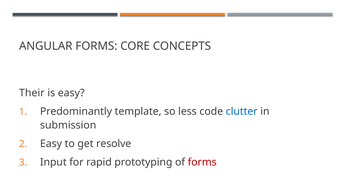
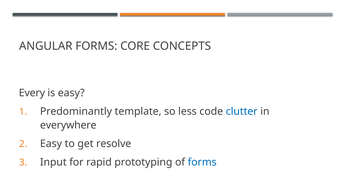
Their: Their -> Every
submission: submission -> everywhere
forms at (202, 162) colour: red -> blue
